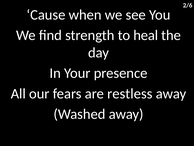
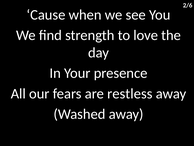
heal: heal -> love
